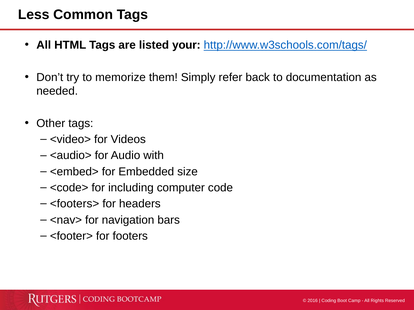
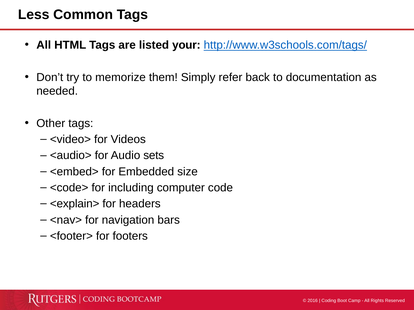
with: with -> sets
<footers>: <footers> -> <explain>
